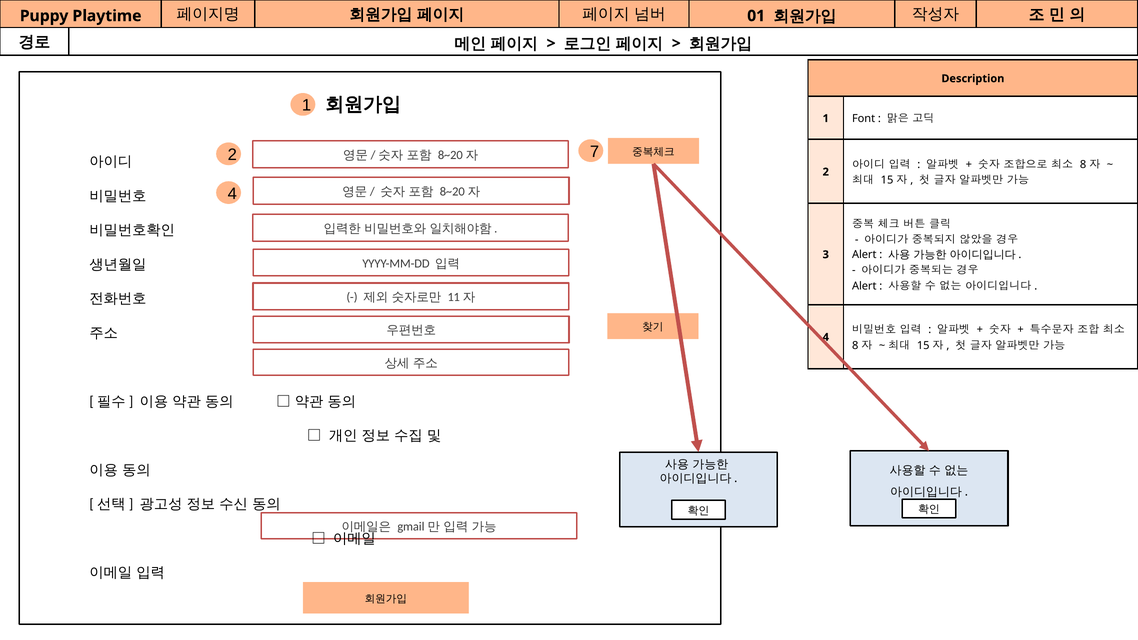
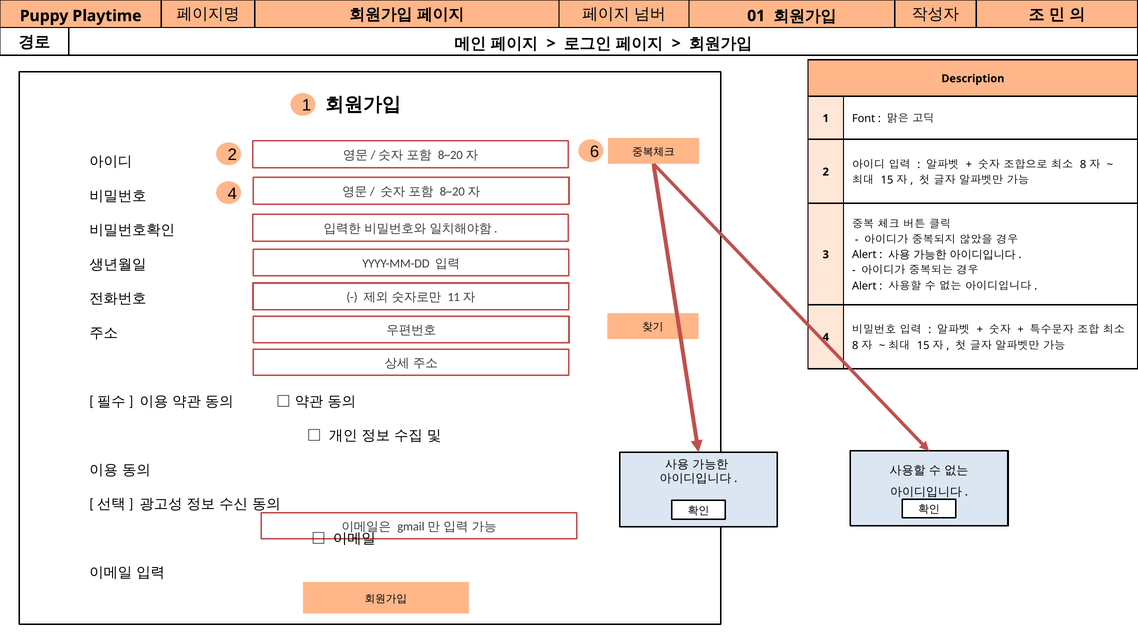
7: 7 -> 6
